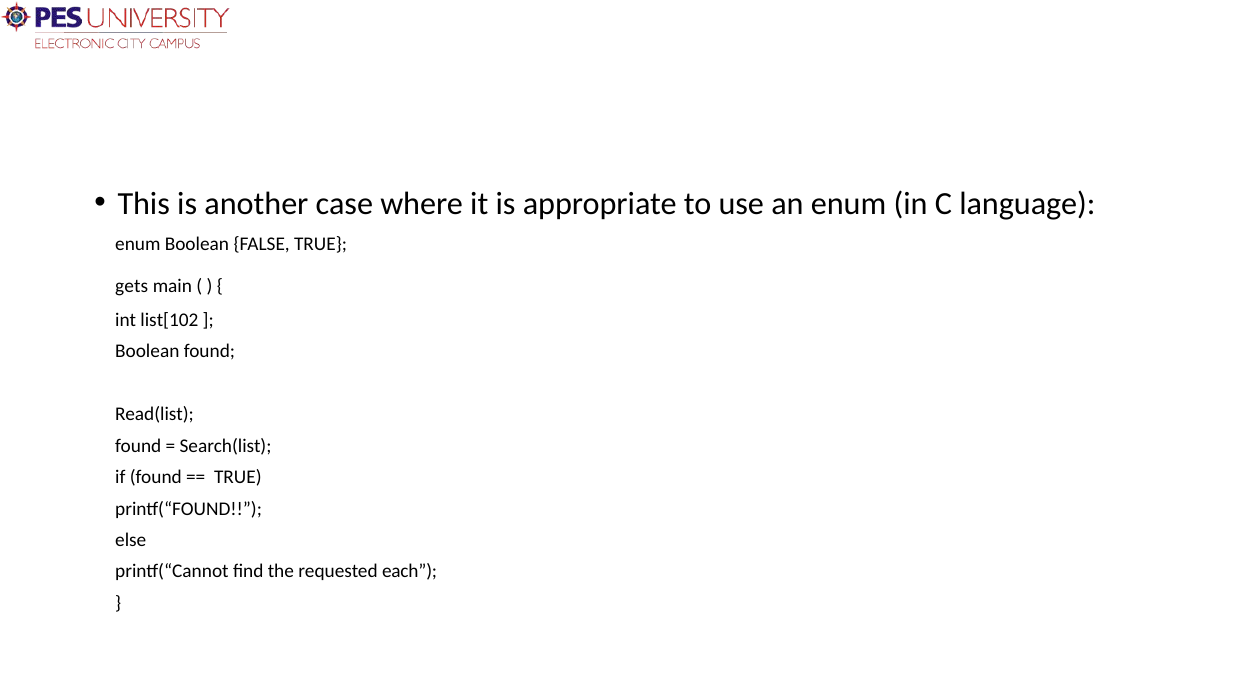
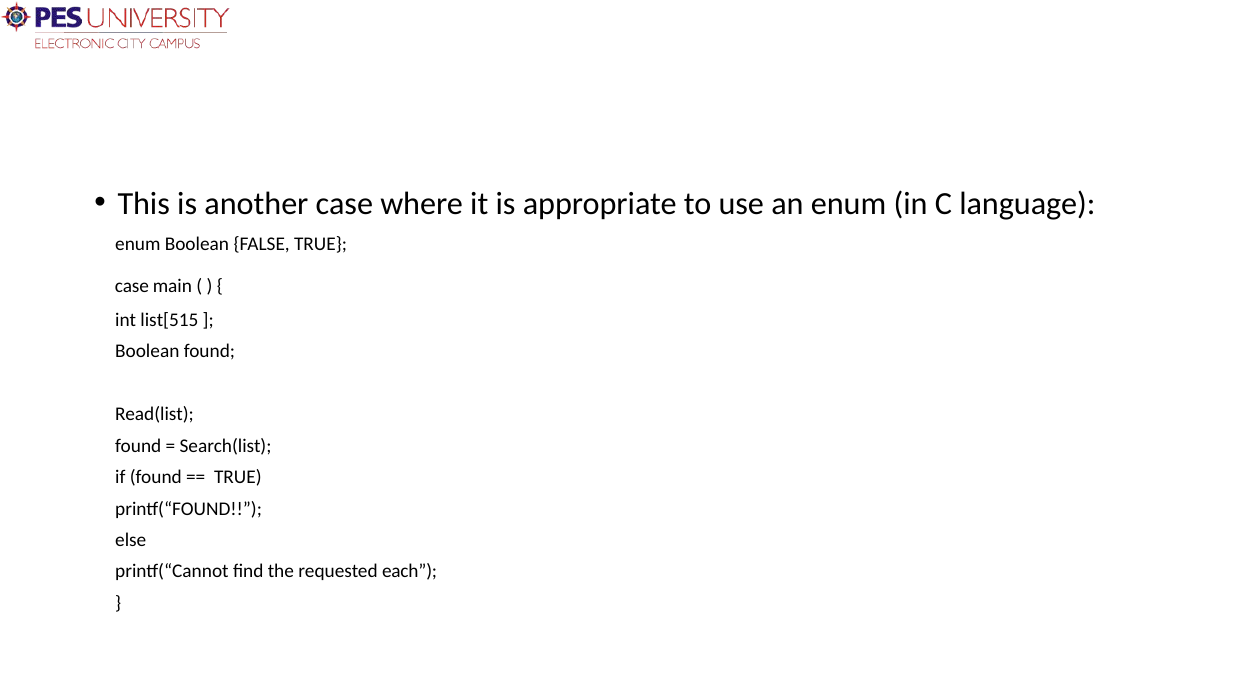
gets at (132, 286): gets -> case
list[102: list[102 -> list[515
